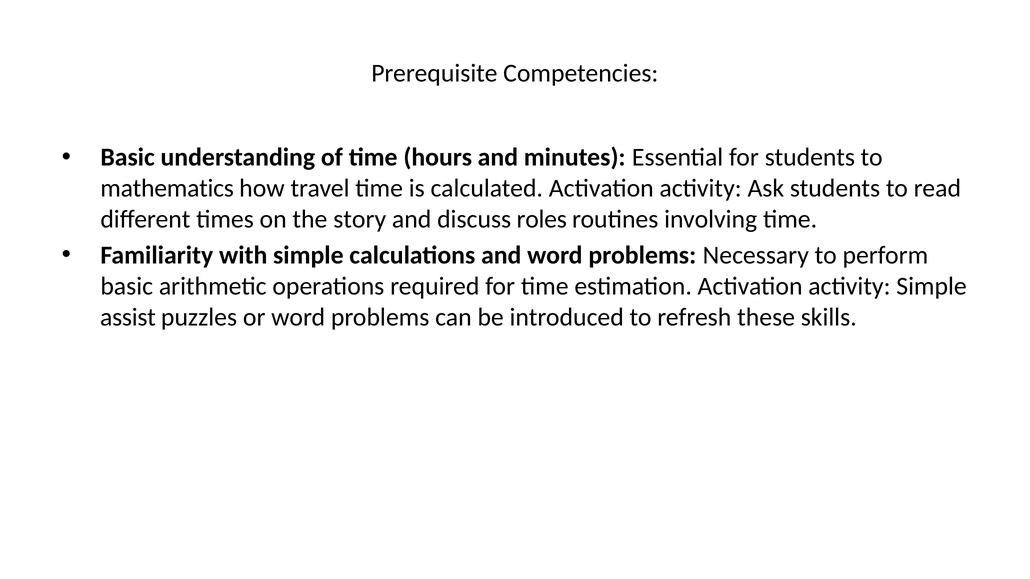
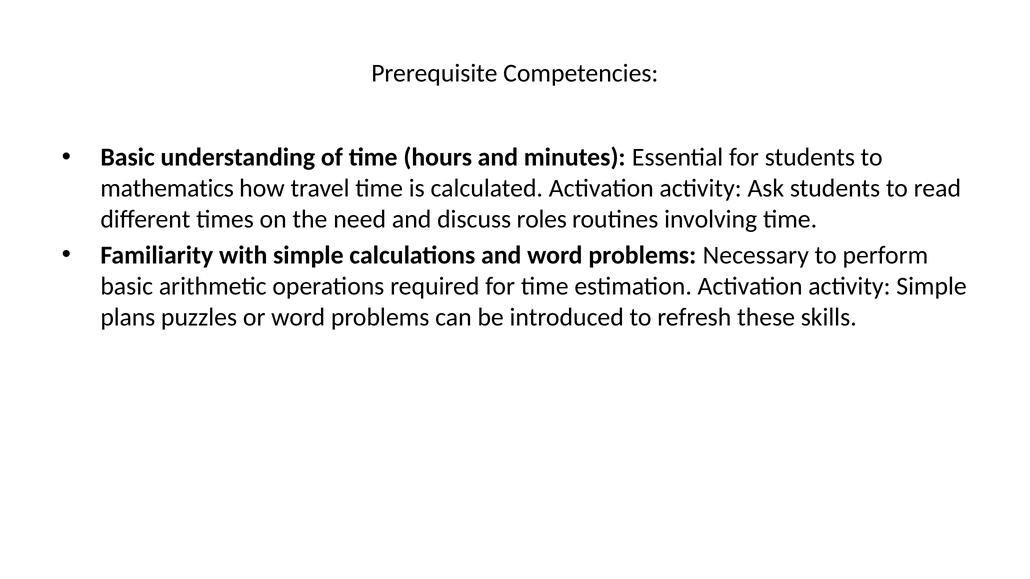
story: story -> need
assist: assist -> plans
